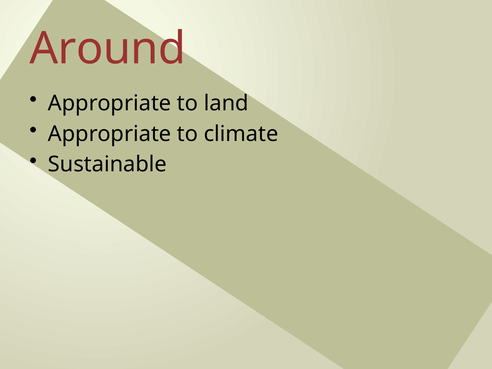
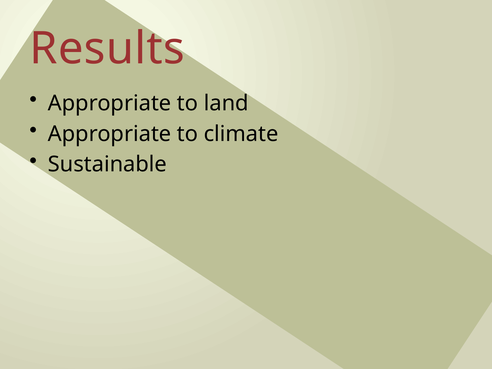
Around: Around -> Results
